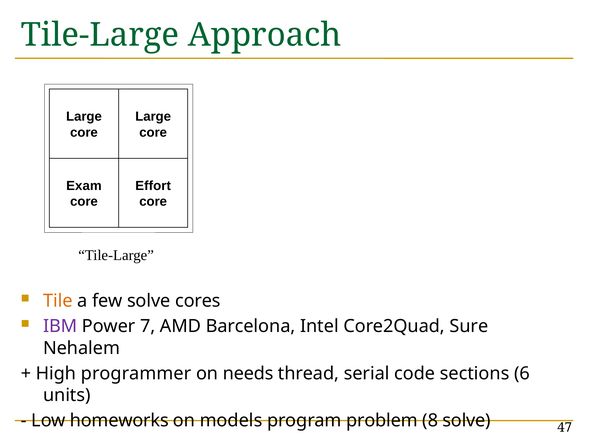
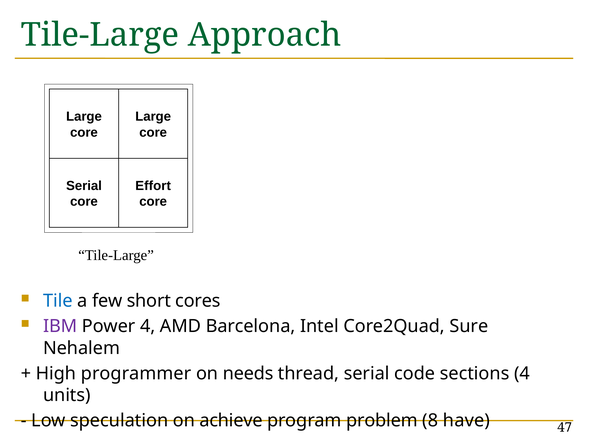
Exam at (84, 186): Exam -> Serial
Tile colour: orange -> blue
few solve: solve -> short
Power 7: 7 -> 4
sections 6: 6 -> 4
homeworks: homeworks -> speculation
models: models -> achieve
8 solve: solve -> have
